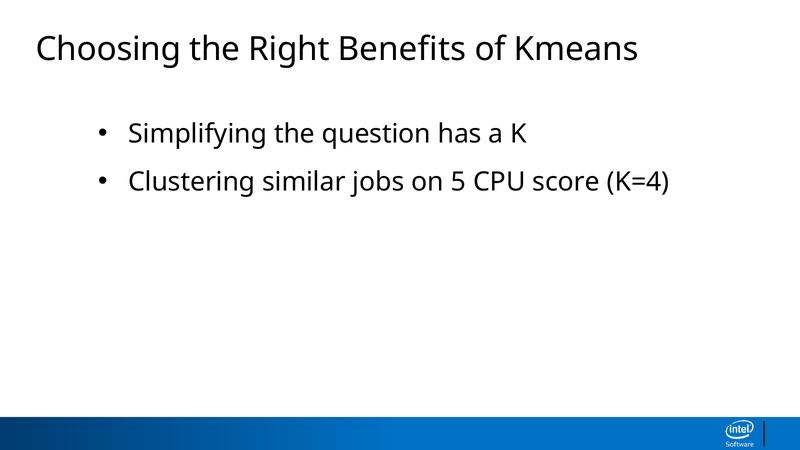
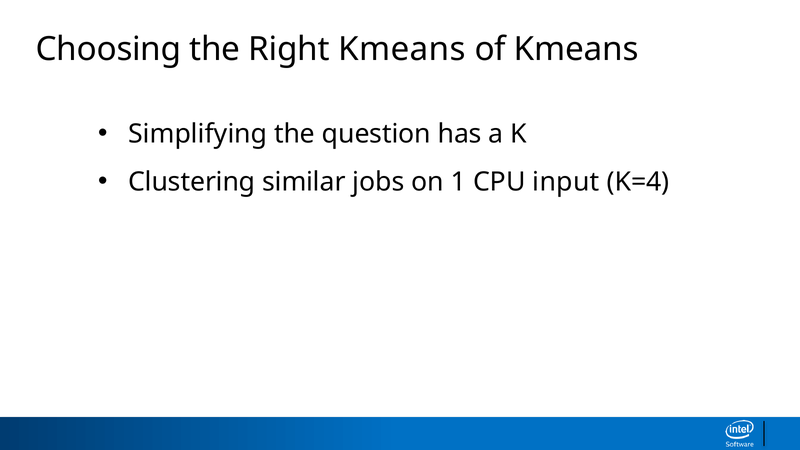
Right Benefits: Benefits -> Kmeans
5: 5 -> 1
score: score -> input
